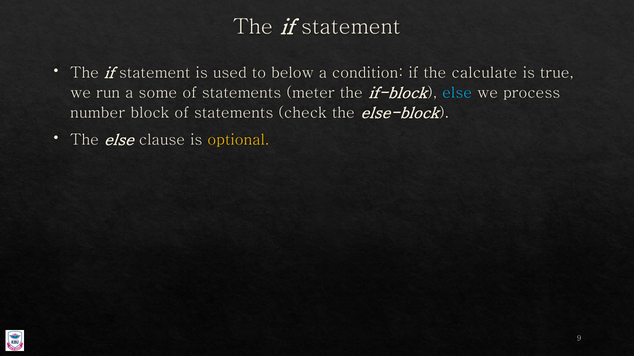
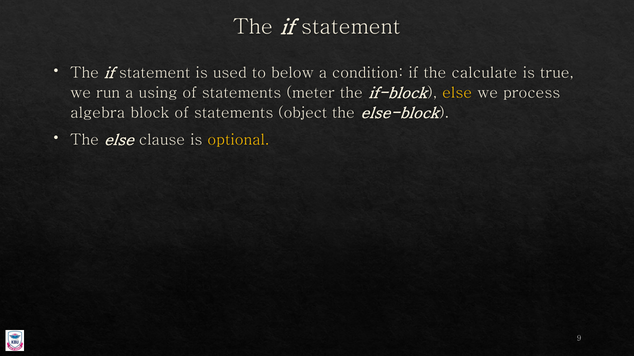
some: some -> using
else at (457, 93) colour: light blue -> yellow
number: number -> algebra
check: check -> object
